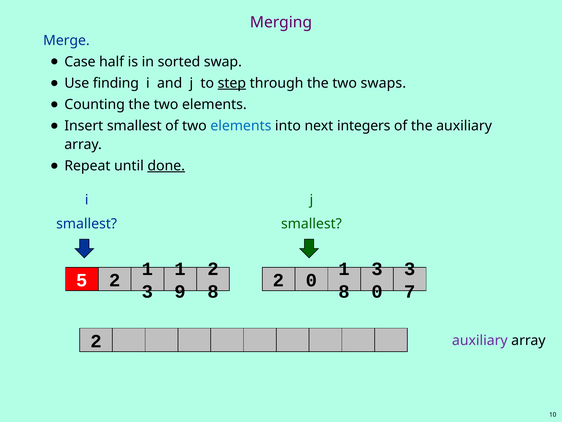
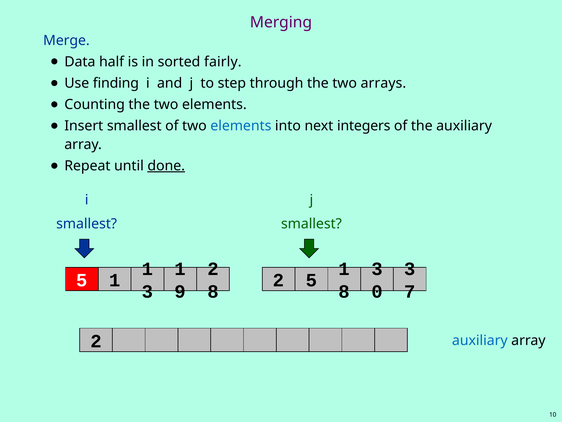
Case: Case -> Data
swap: swap -> fairly
step underline: present -> none
swaps: swaps -> arrays
2 at (115, 280): 2 -> 1
2 0: 0 -> 5
auxiliary at (480, 340) colour: purple -> blue
